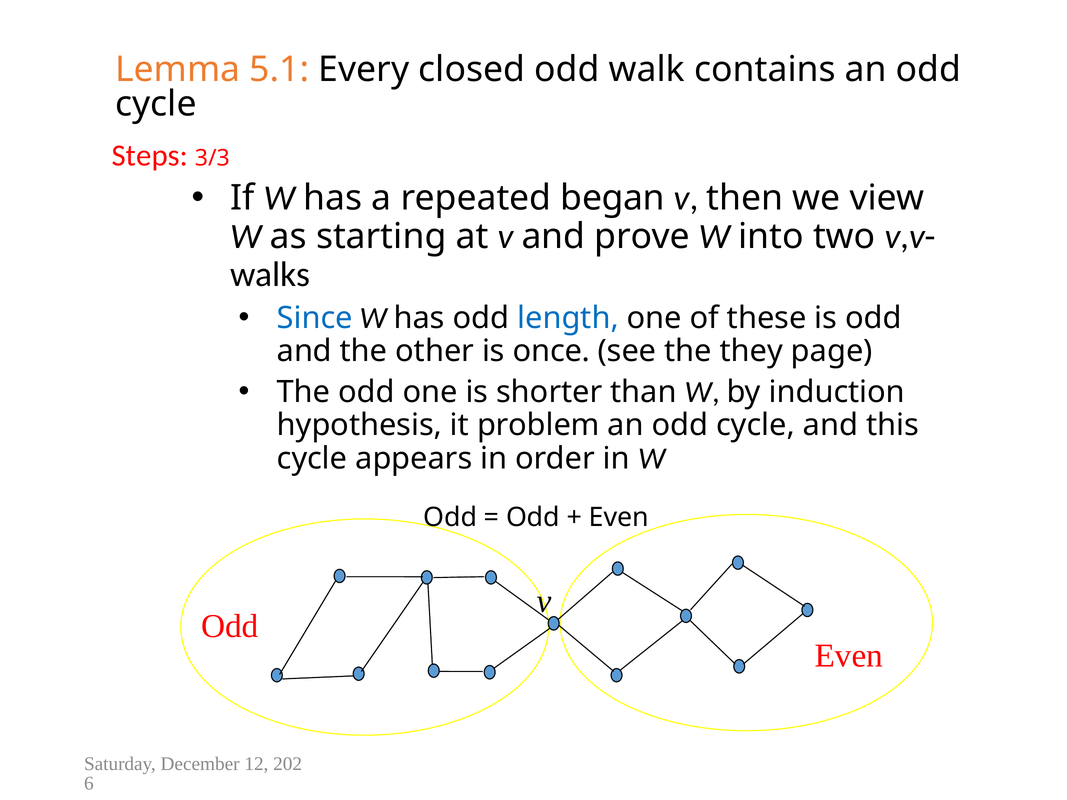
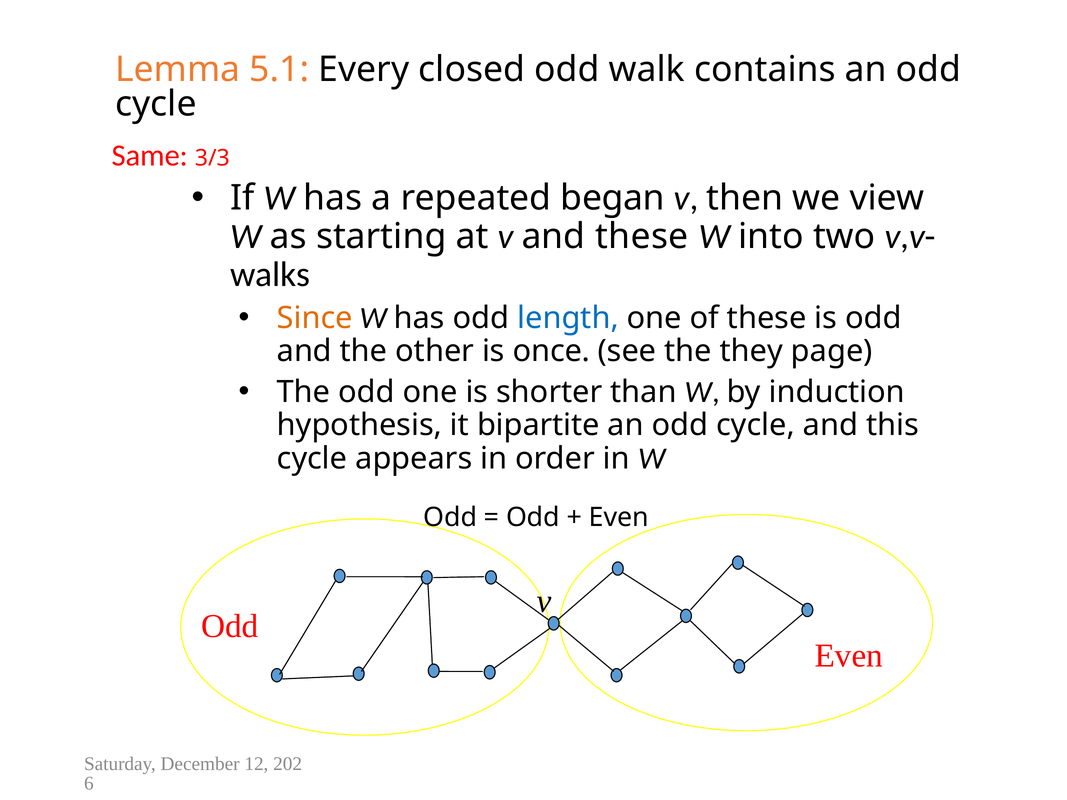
Steps: Steps -> Same
and prove: prove -> these
Since colour: blue -> orange
problem: problem -> bipartite
